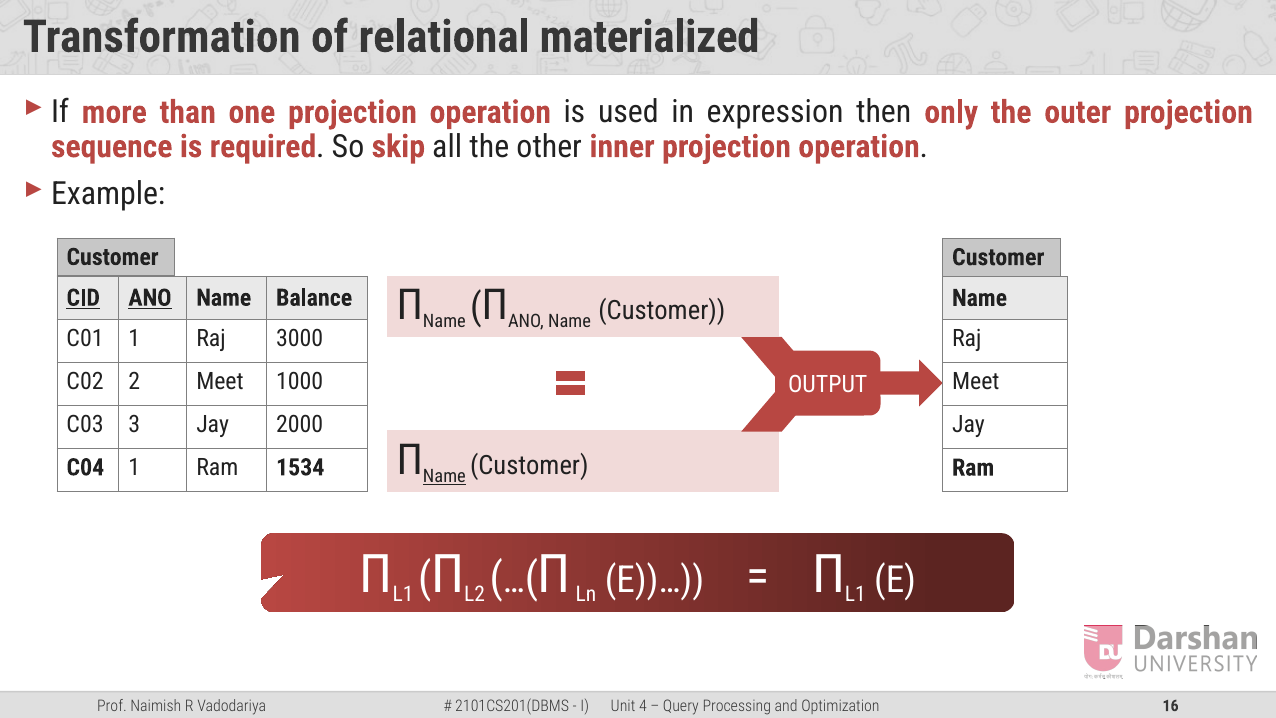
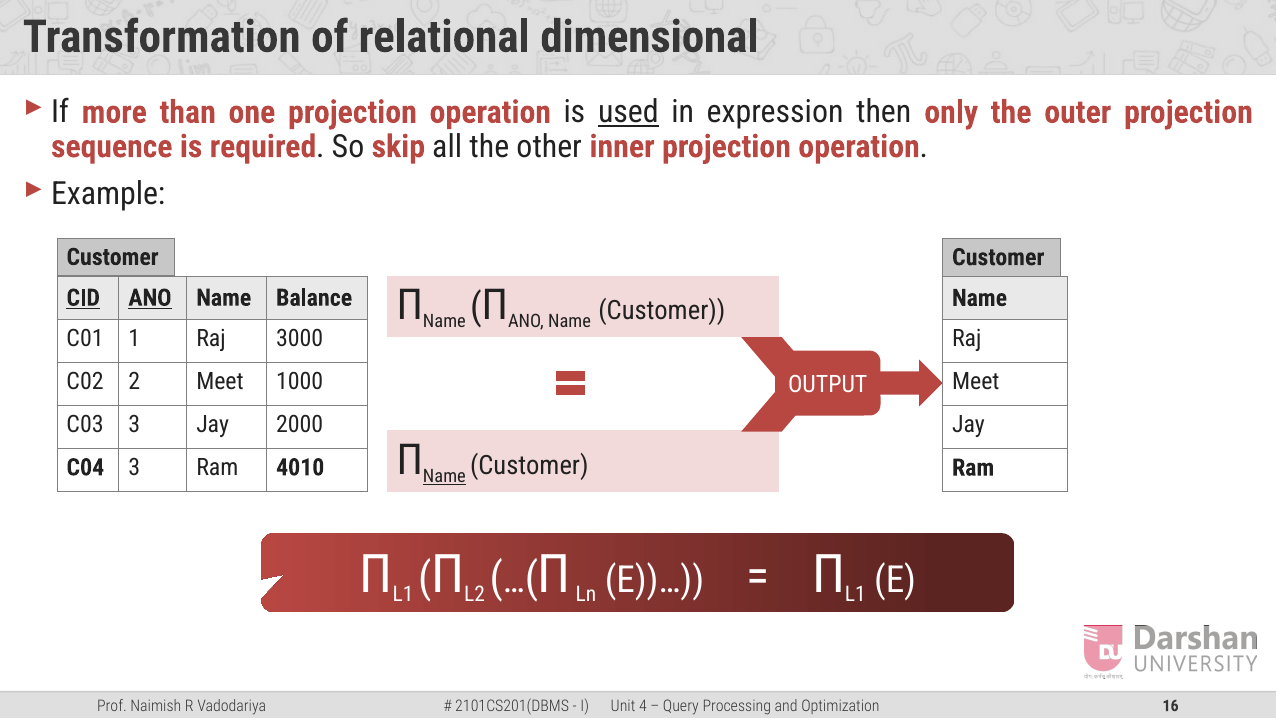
materialized: materialized -> dimensional
used underline: none -> present
C04 1: 1 -> 3
1534: 1534 -> 4010
